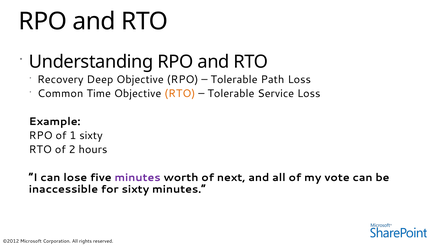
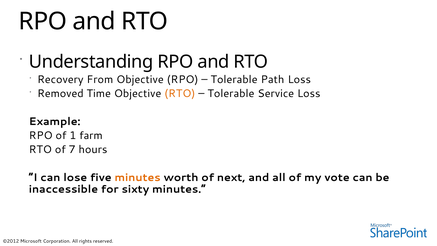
Deep: Deep -> From
Common: Common -> Removed
1 sixty: sixty -> farm
2: 2 -> 7
minutes at (138, 177) colour: purple -> orange
